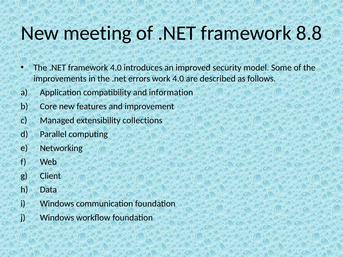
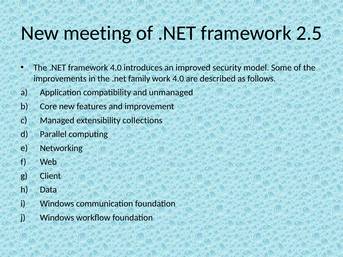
8.8: 8.8 -> 2.5
errors: errors -> family
information: information -> unmanaged
